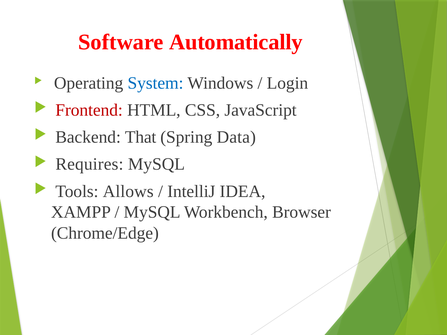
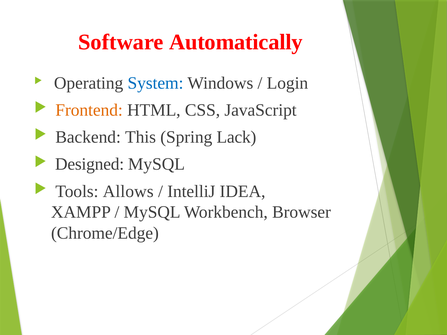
Frontend colour: red -> orange
That: That -> This
Data: Data -> Lack
Requires: Requires -> Designed
